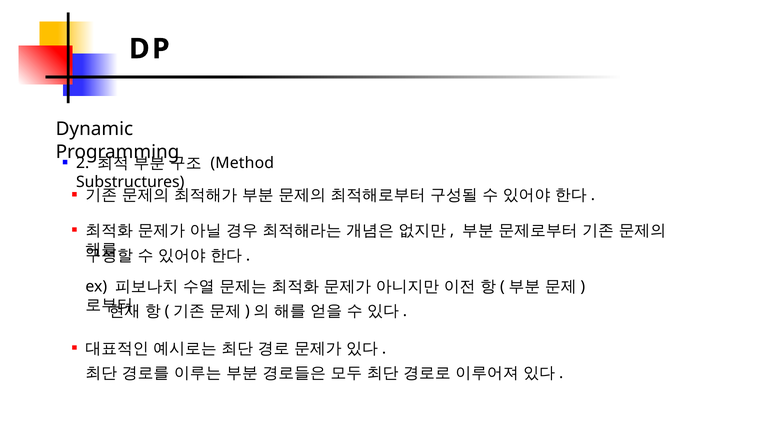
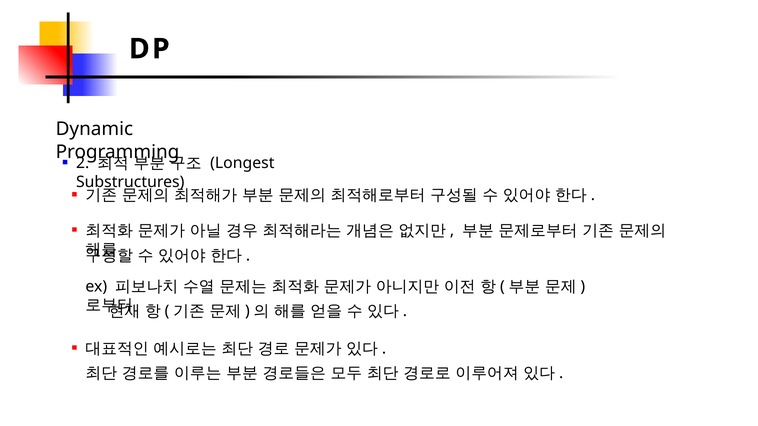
Method: Method -> Longest
